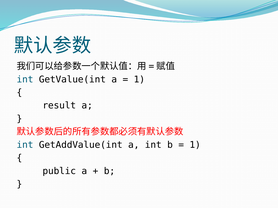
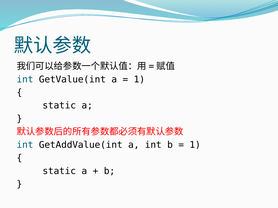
result at (59, 106): result -> static
public at (59, 171): public -> static
